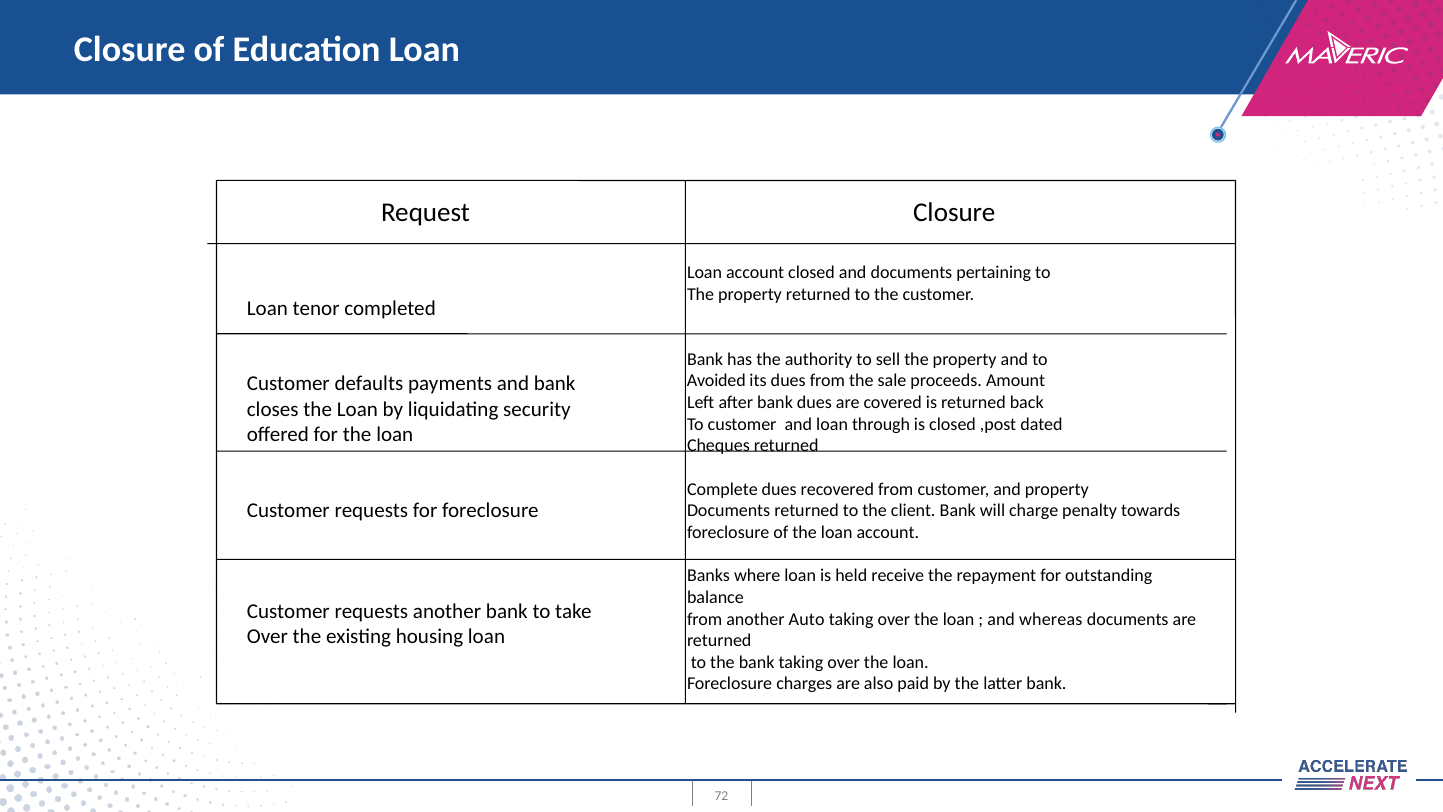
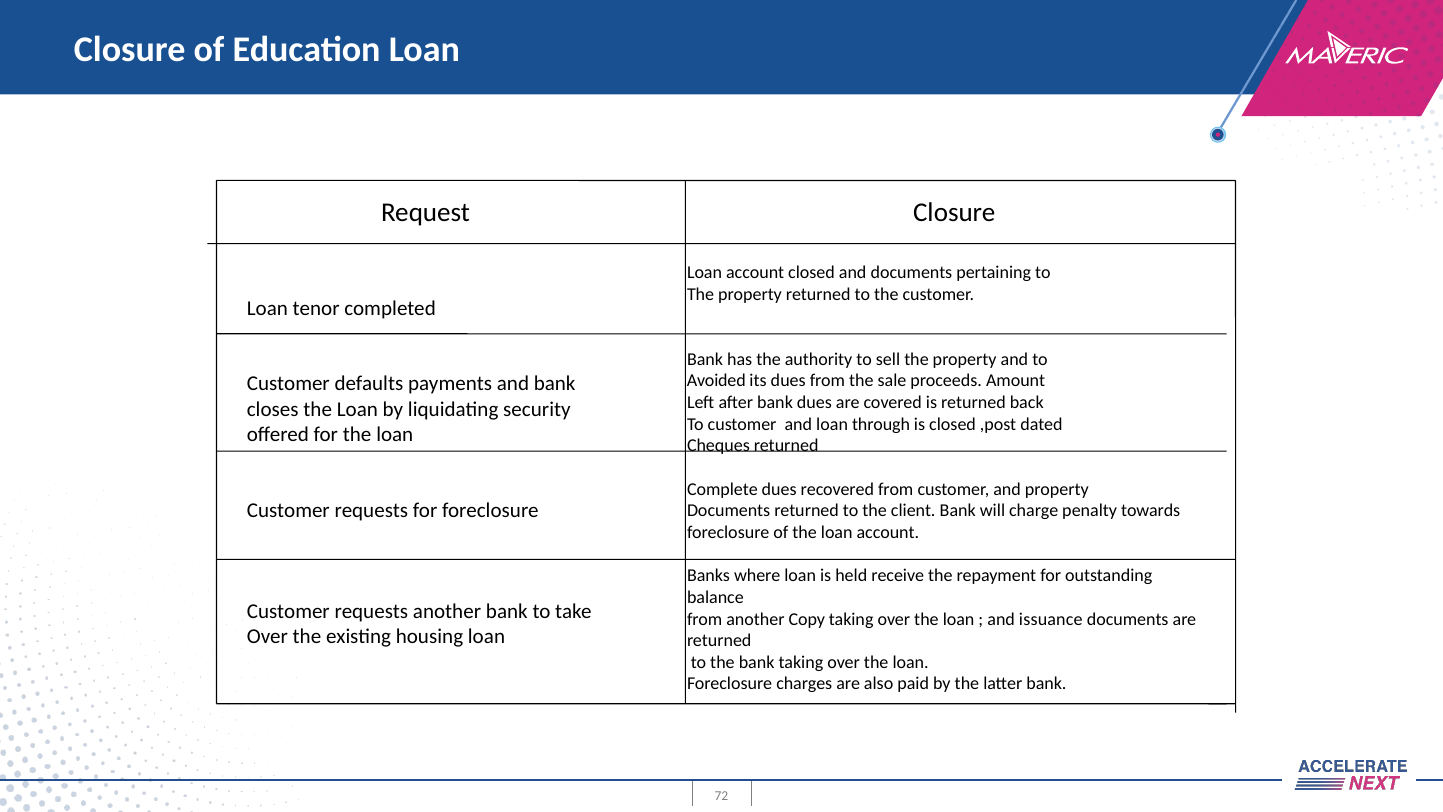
Auto: Auto -> Copy
whereas: whereas -> issuance
